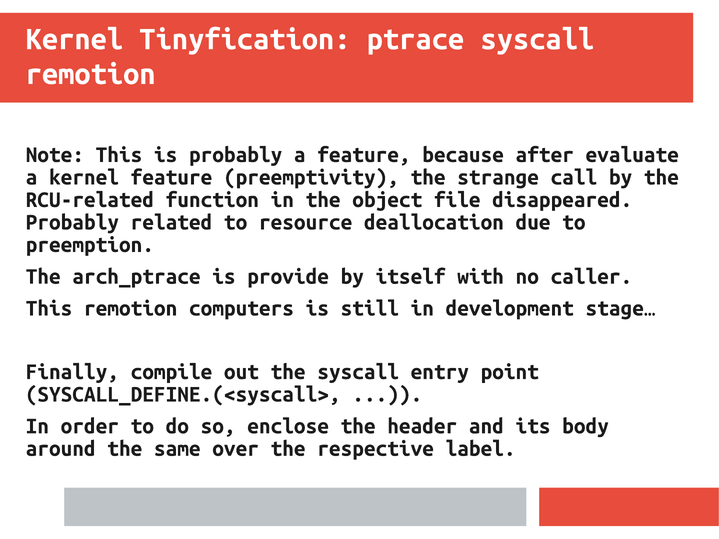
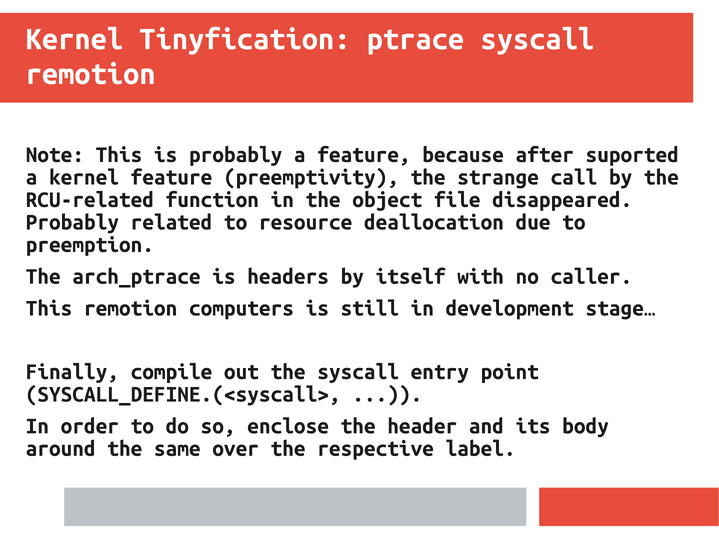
evaluate: evaluate -> suported
provide: provide -> headers
